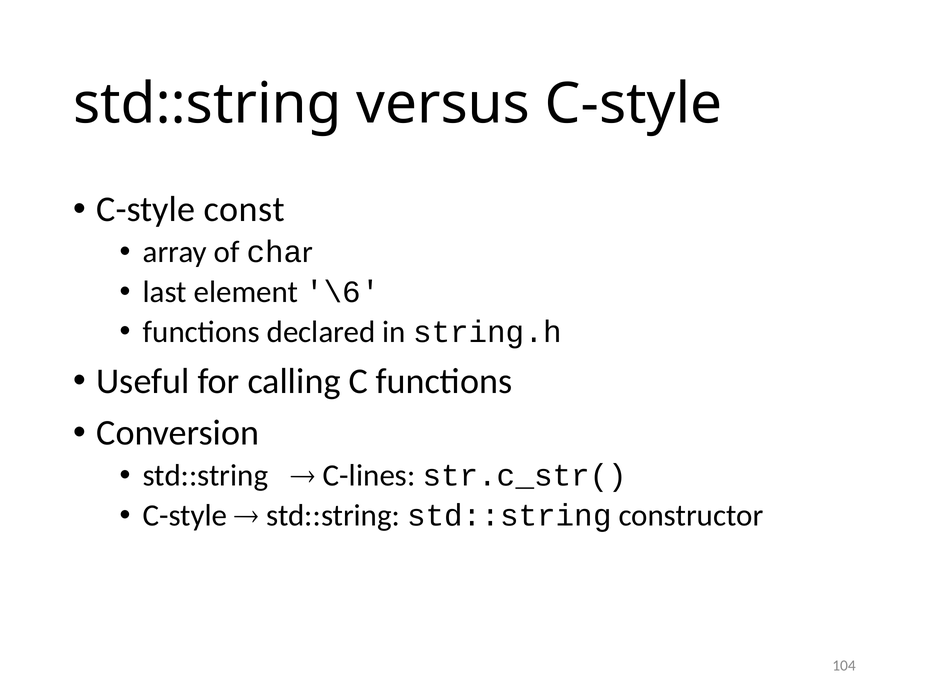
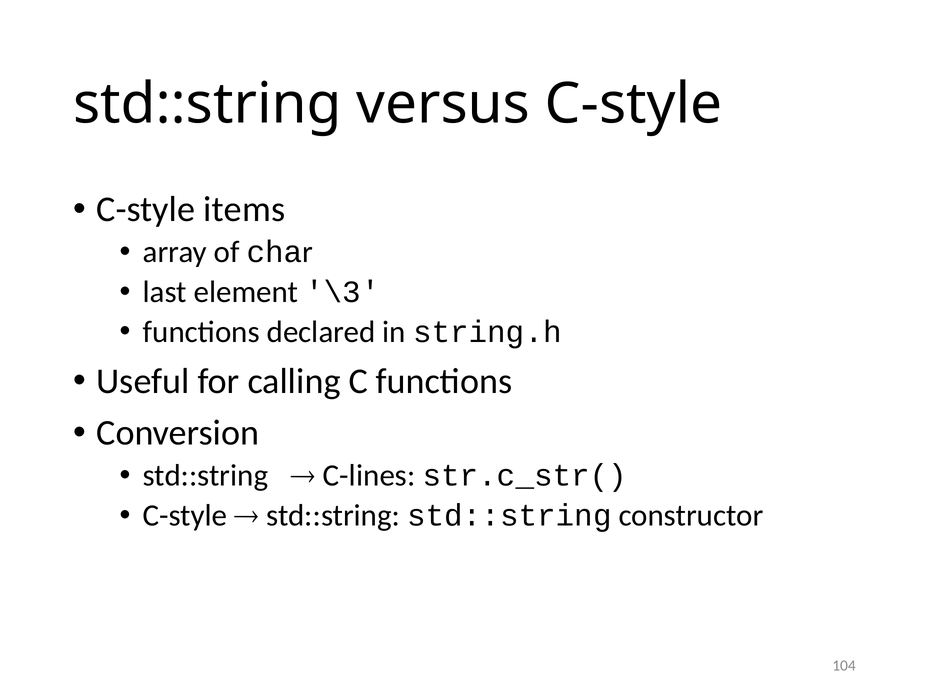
const: const -> items
\6: \6 -> \3
